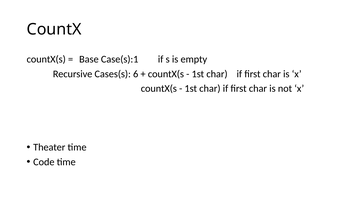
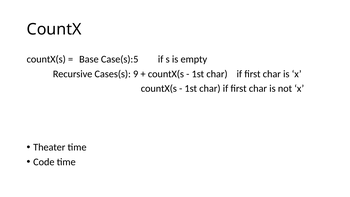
Case(s):1: Case(s):1 -> Case(s):5
6: 6 -> 9
